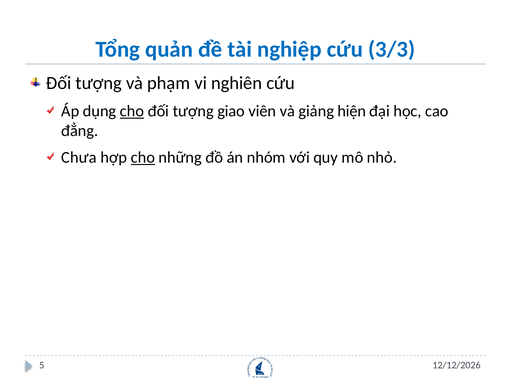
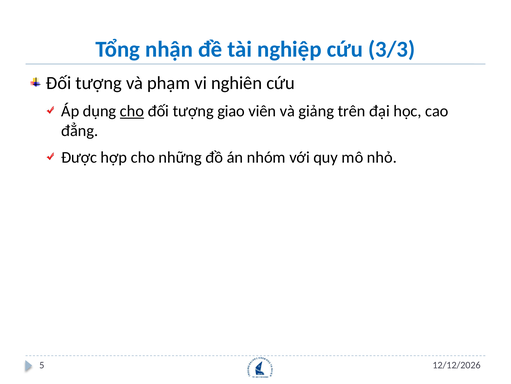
quản: quản -> nhận
hiện: hiện -> trên
Chưa: Chưa -> Được
cho at (143, 157) underline: present -> none
